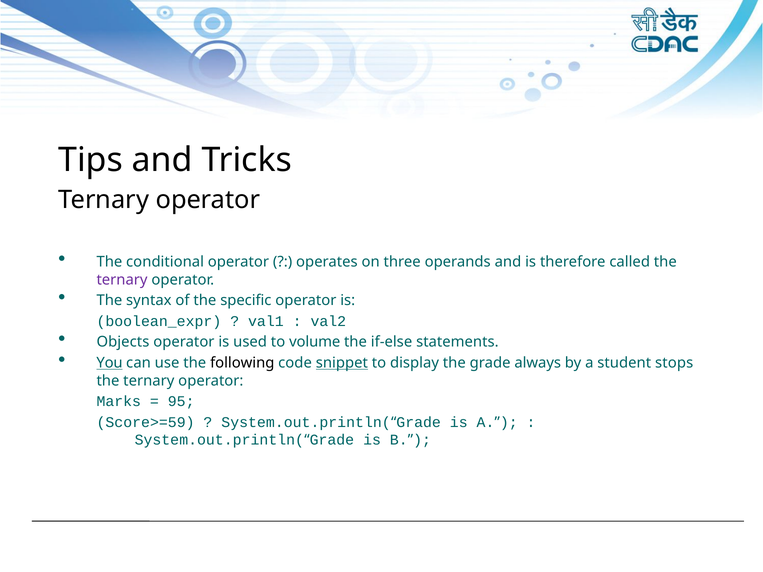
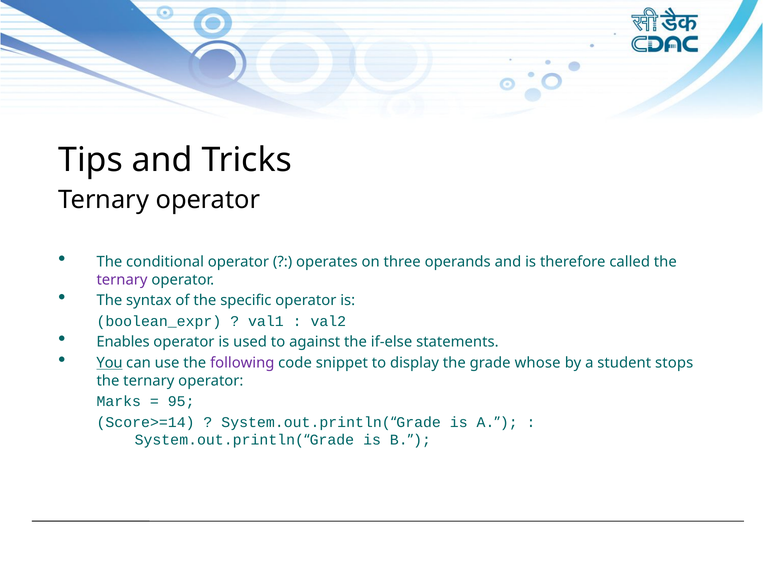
Objects: Objects -> Enables
volume: volume -> against
following colour: black -> purple
snippet underline: present -> none
always: always -> whose
Score>=59: Score>=59 -> Score>=14
